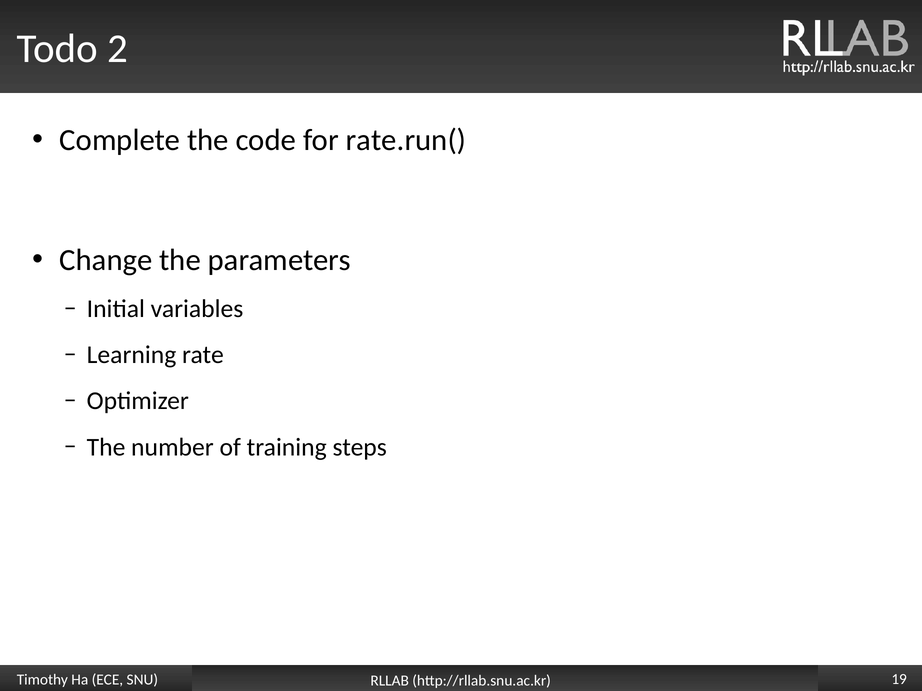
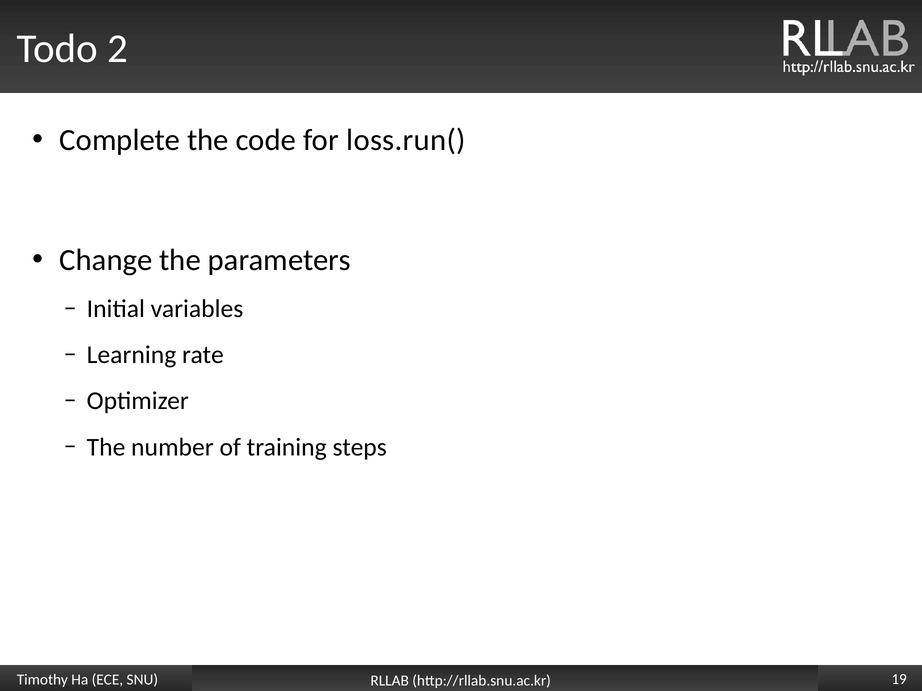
rate.run(: rate.run( -> loss.run(
